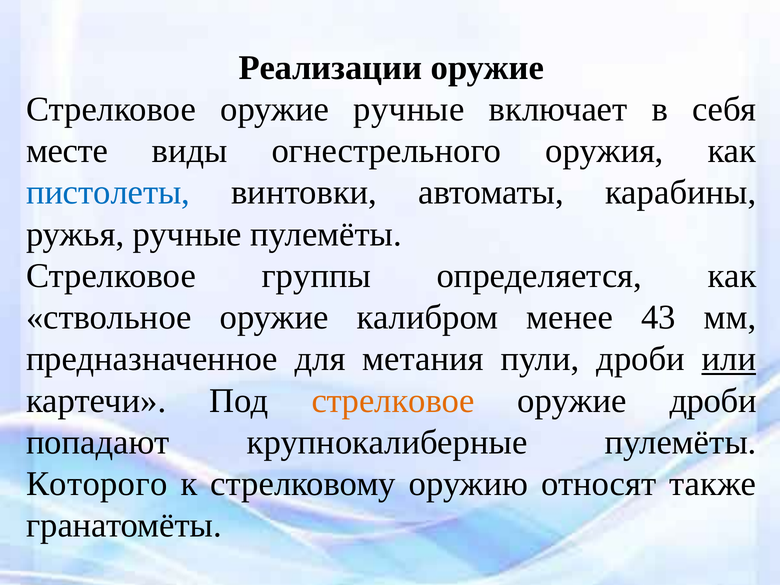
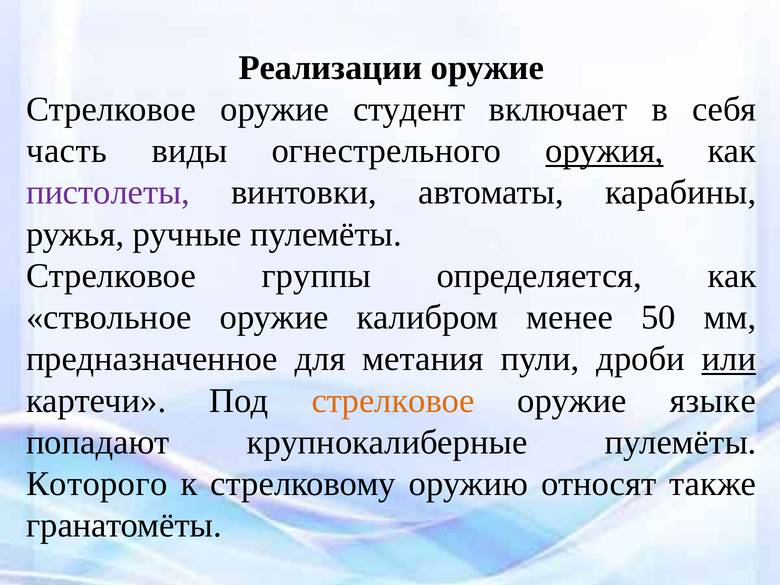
оружие ручные: ручные -> студент
месте: месте -> часть
оружия underline: none -> present
пистолеты colour: blue -> purple
43: 43 -> 50
оружие дроби: дроби -> языке
